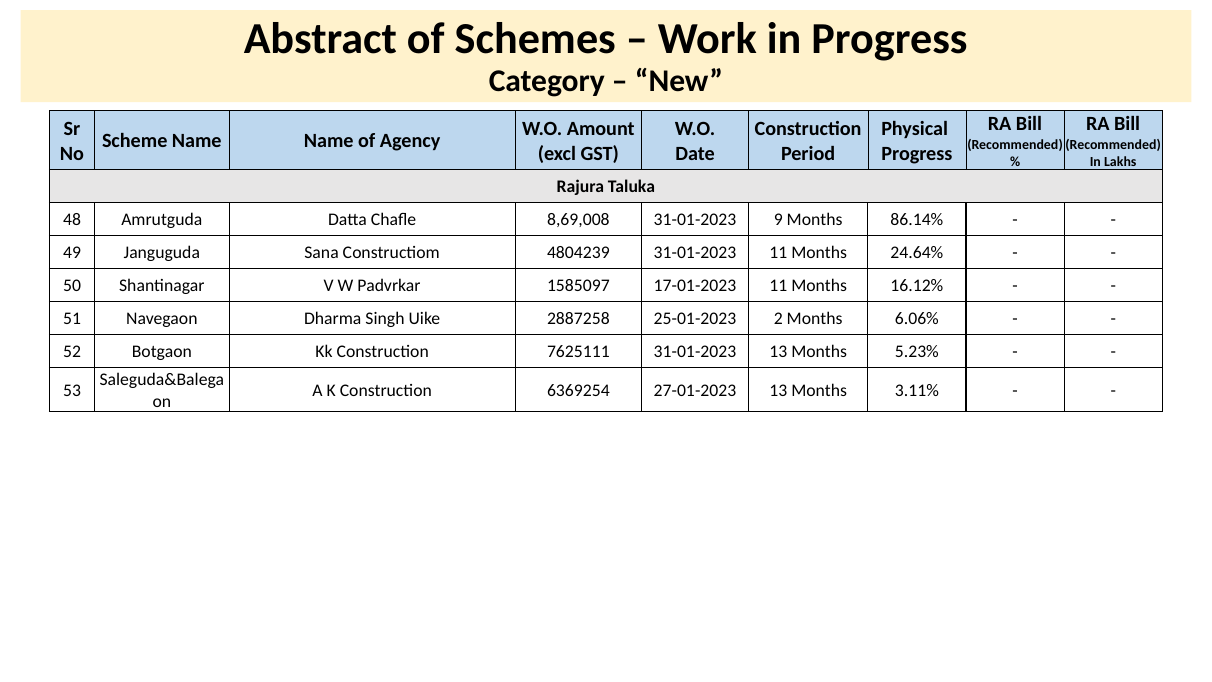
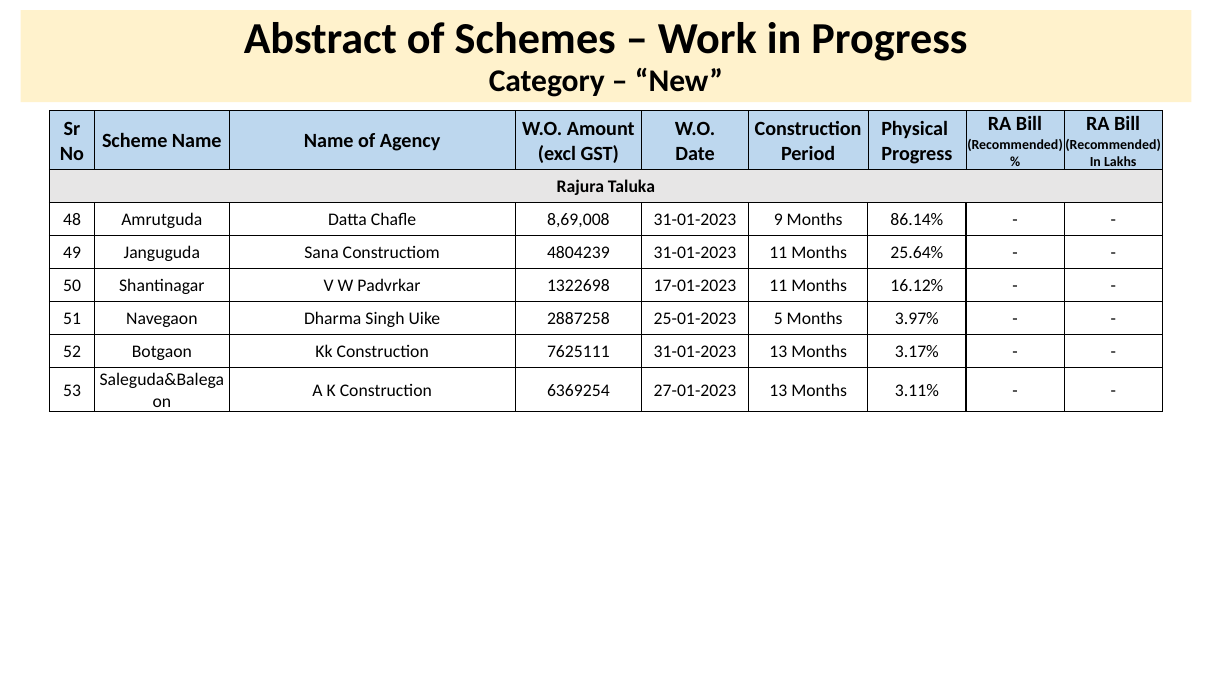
24.64%: 24.64% -> 25.64%
1585097: 1585097 -> 1322698
2: 2 -> 5
6.06%: 6.06% -> 3.97%
5.23%: 5.23% -> 3.17%
